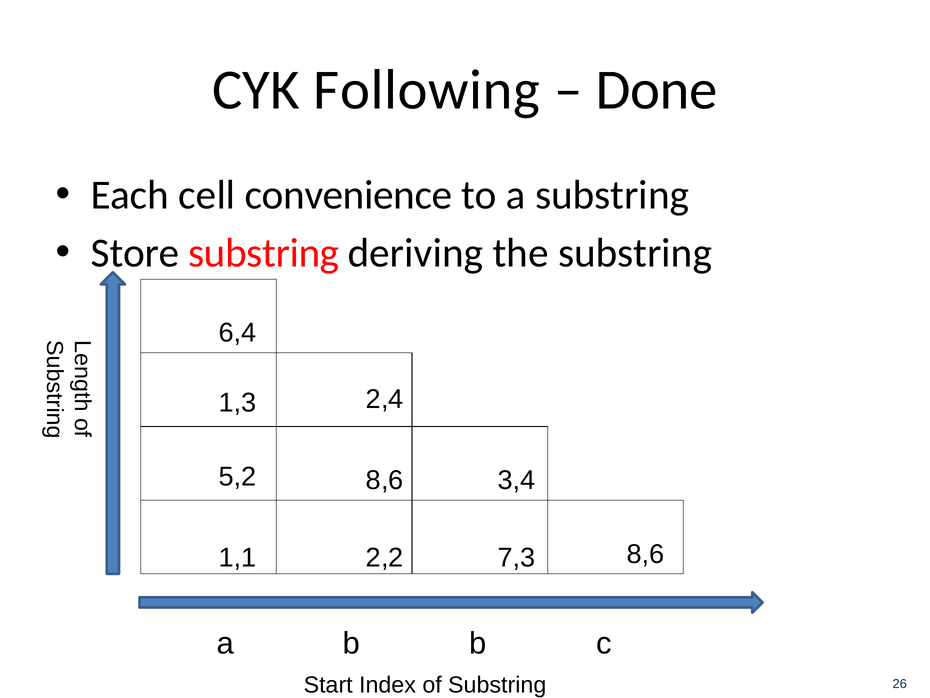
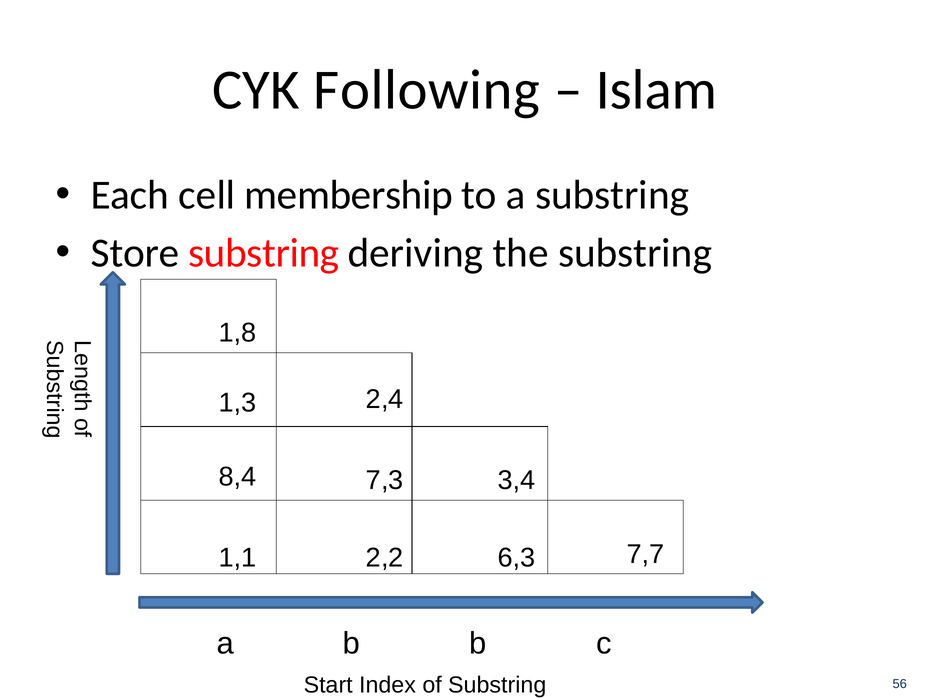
Done: Done -> Islam
convenience: convenience -> membership
6,4: 6,4 -> 1,8
5,2: 5,2 -> 8,4
8,6 at (385, 480): 8,6 -> 7,3
8,6 at (646, 554): 8,6 -> 7,7
7,3: 7,3 -> 6,3
26: 26 -> 56
